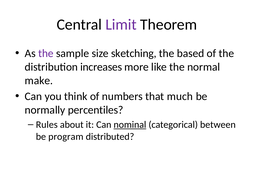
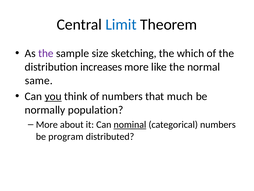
Limit colour: purple -> blue
based: based -> which
make: make -> same
you underline: none -> present
percentiles: percentiles -> population
Rules at (47, 124): Rules -> More
categorical between: between -> numbers
